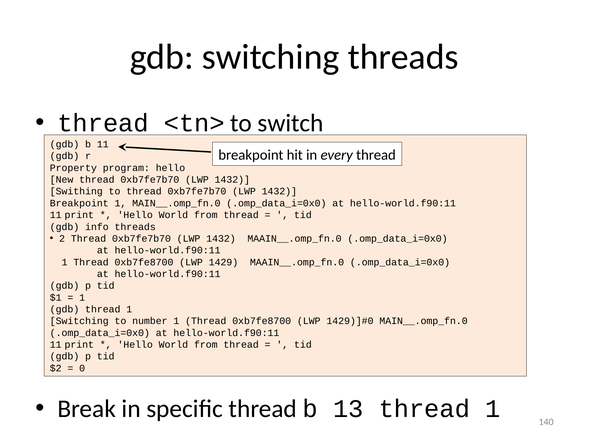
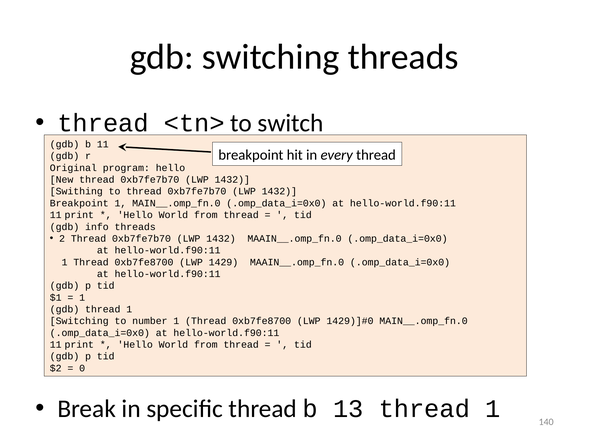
Property: Property -> Original
